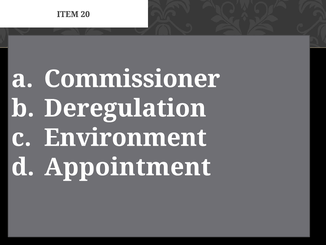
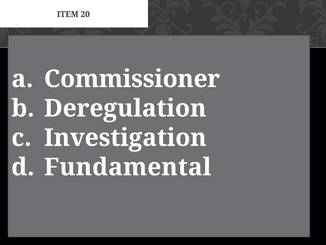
Environment: Environment -> Investigation
Appointment: Appointment -> Fundamental
